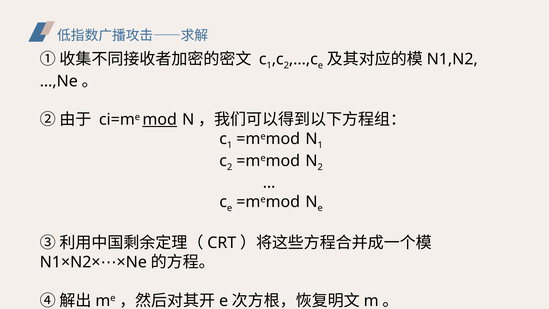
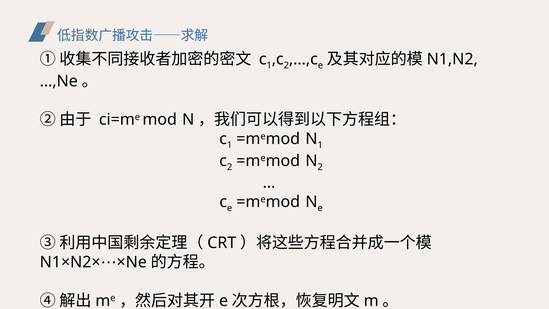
mod underline: present -> none
